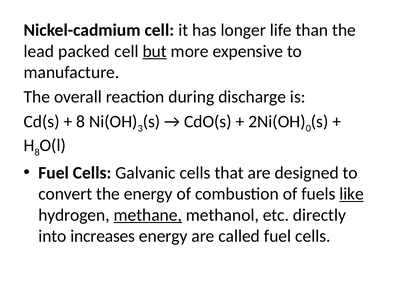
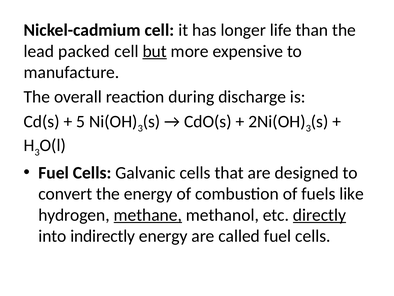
8 at (81, 121): 8 -> 5
0 at (308, 128): 0 -> 3
8 at (37, 152): 8 -> 3
like underline: present -> none
directly underline: none -> present
increases: increases -> indirectly
